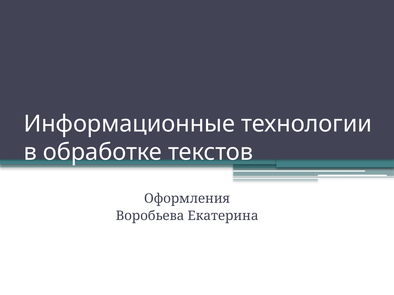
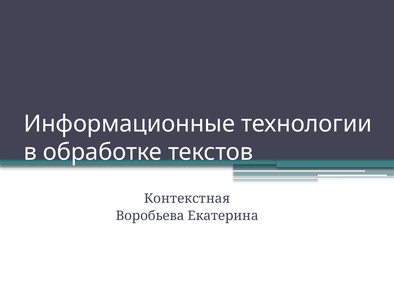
Оформления: Оформления -> Контекстная
